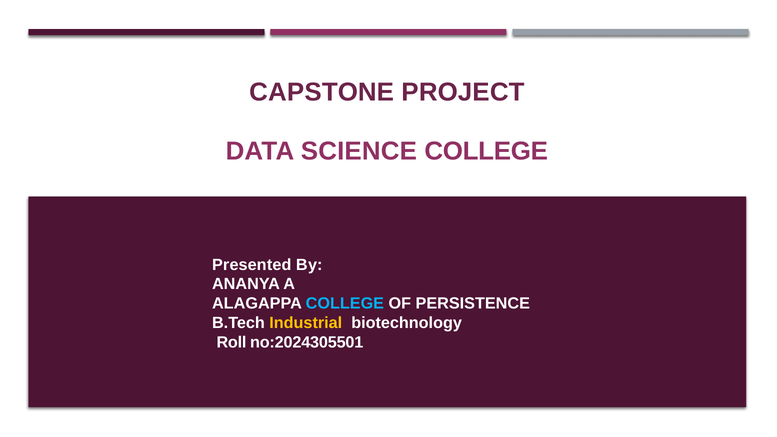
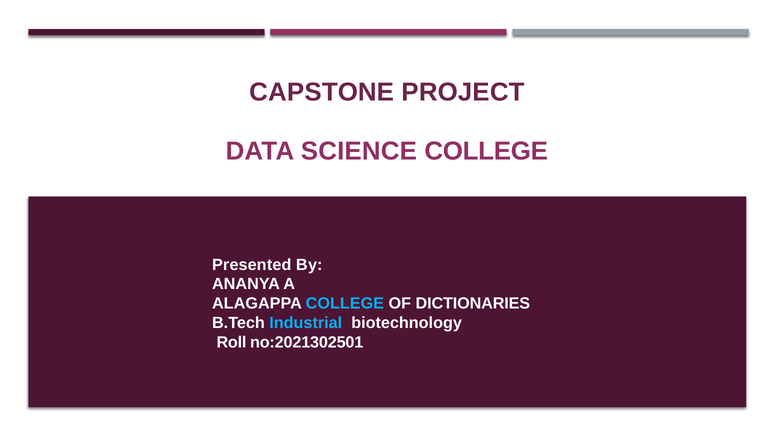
PERSISTENCE: PERSISTENCE -> DICTIONARIES
Industrial colour: yellow -> light blue
no:2024305501: no:2024305501 -> no:2021302501
